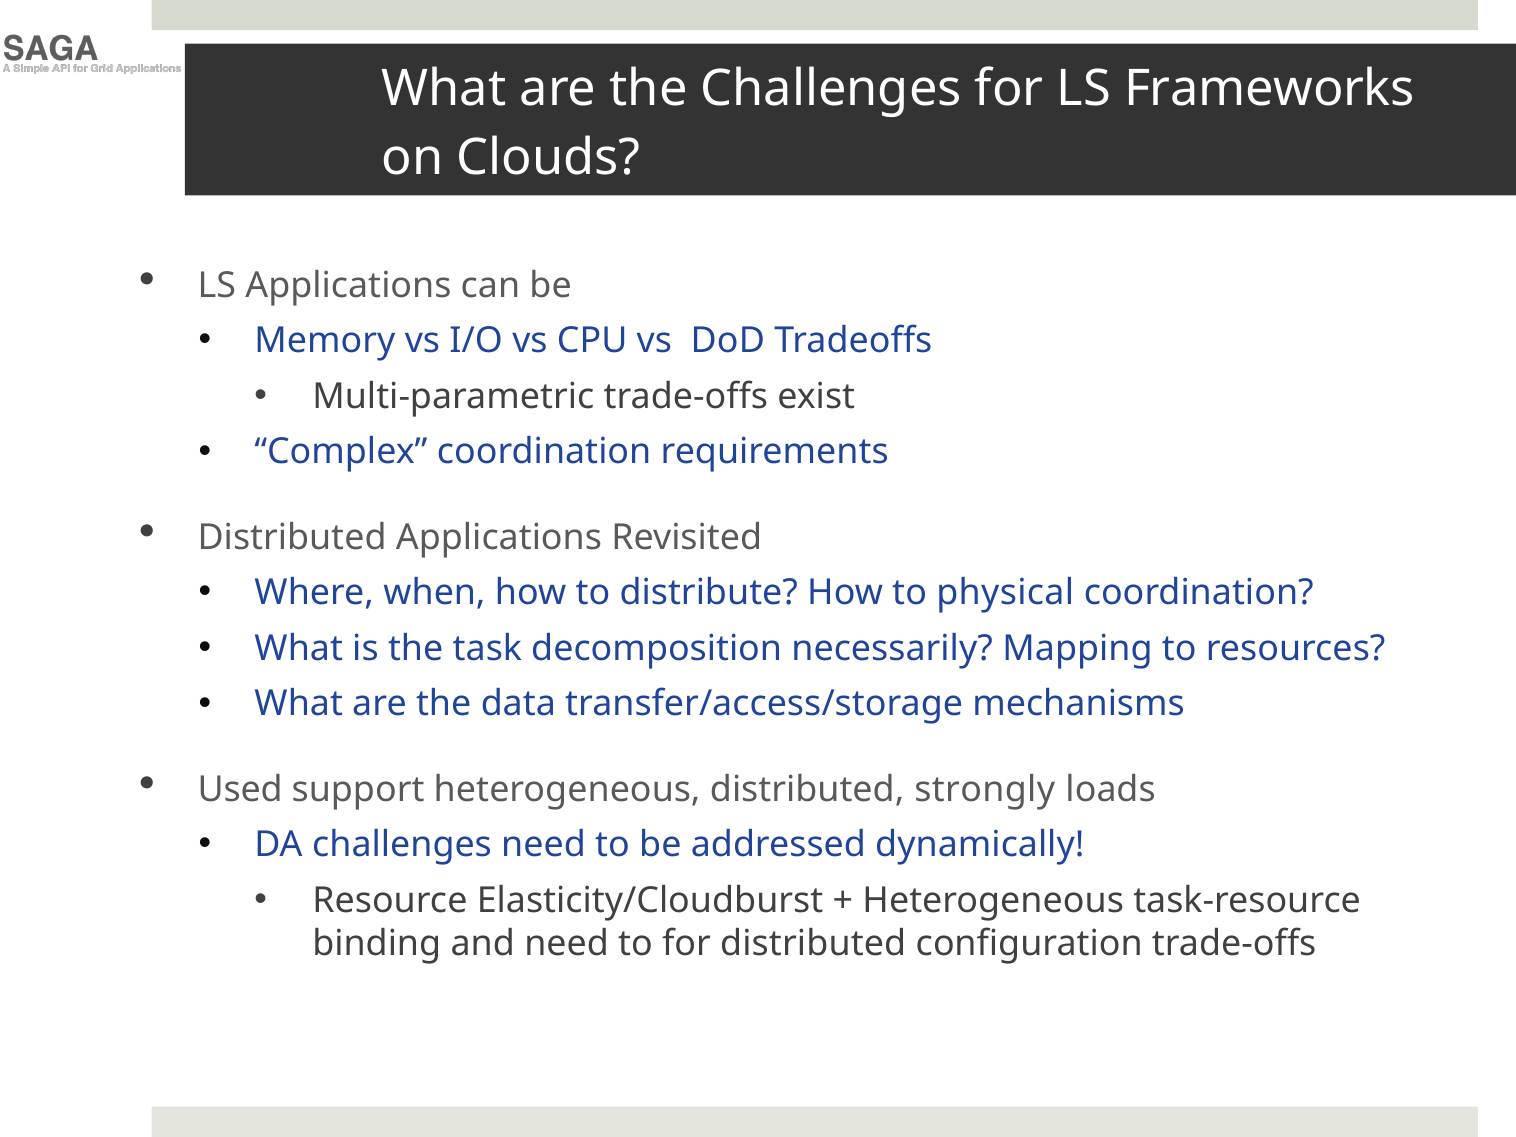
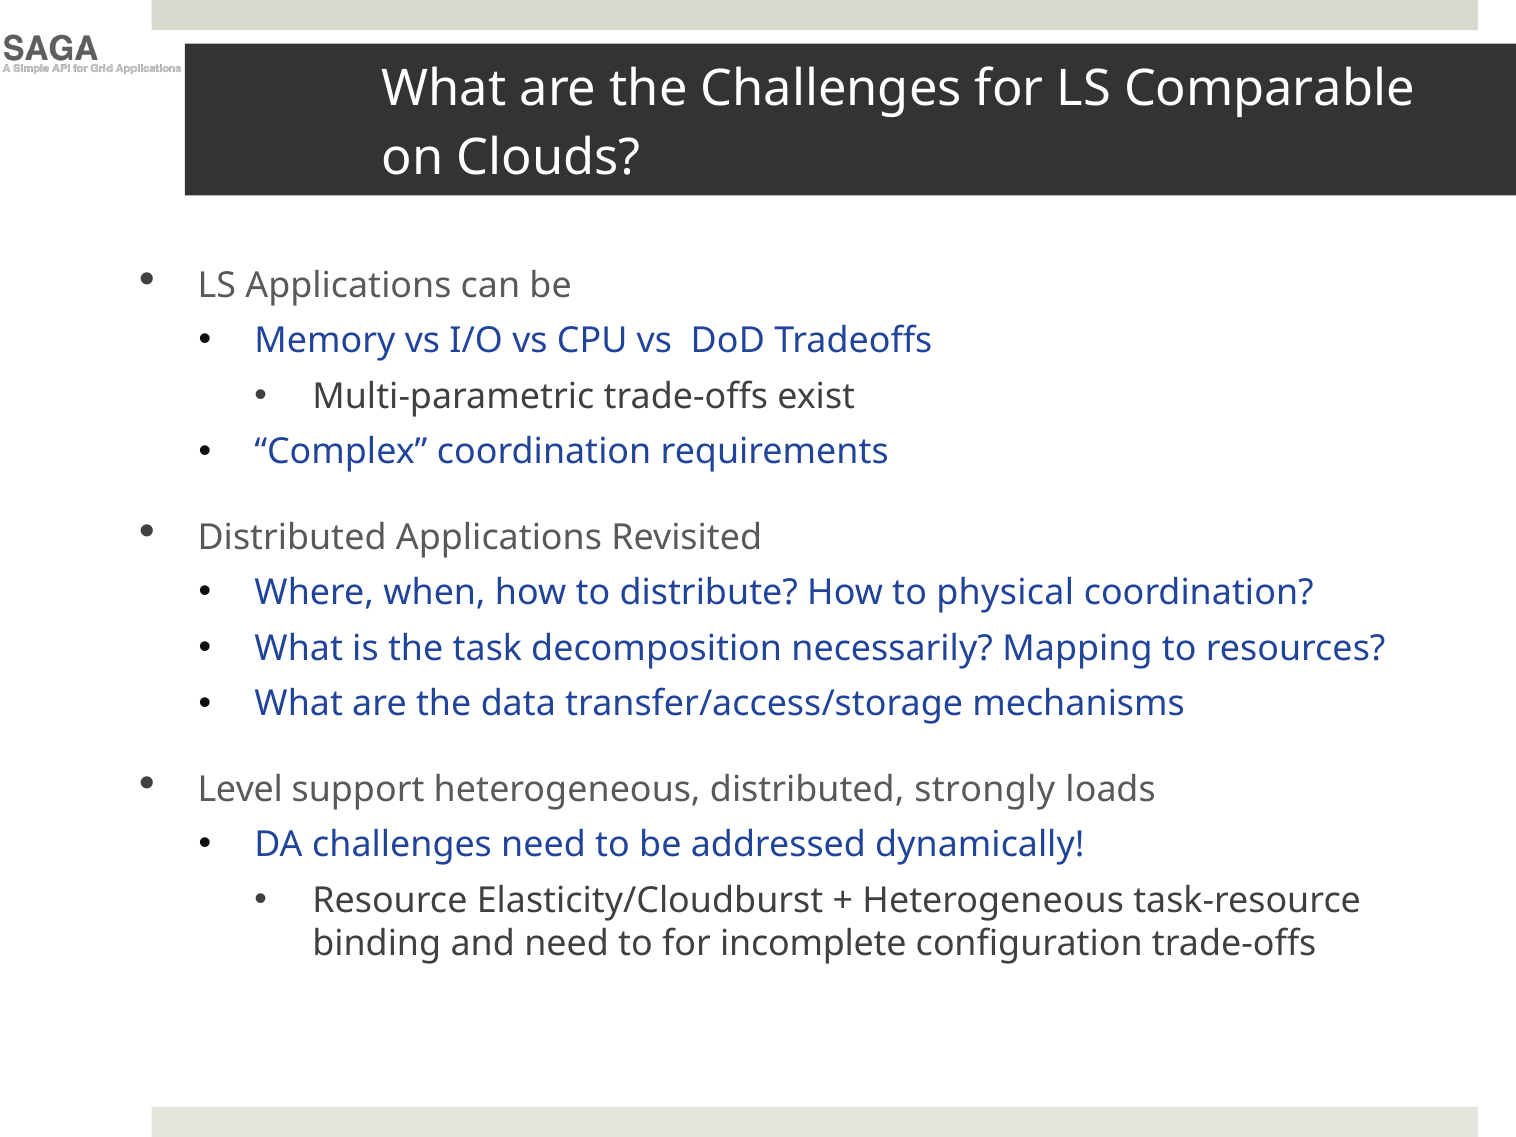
Frameworks: Frameworks -> Comparable
Used: Used -> Level
for distributed: distributed -> incomplete
